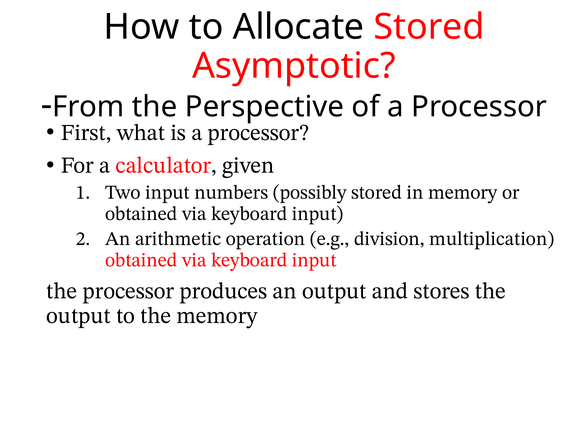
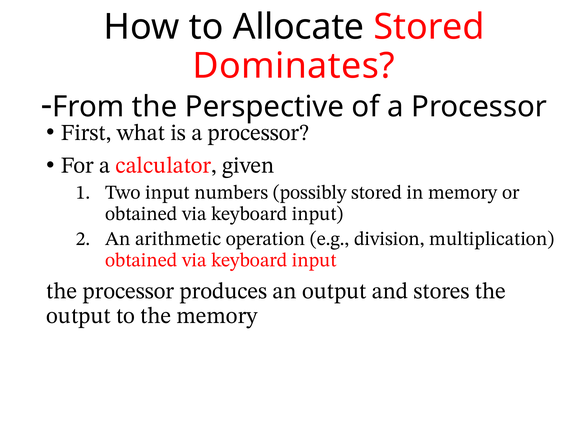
Asymptotic: Asymptotic -> Dominates
